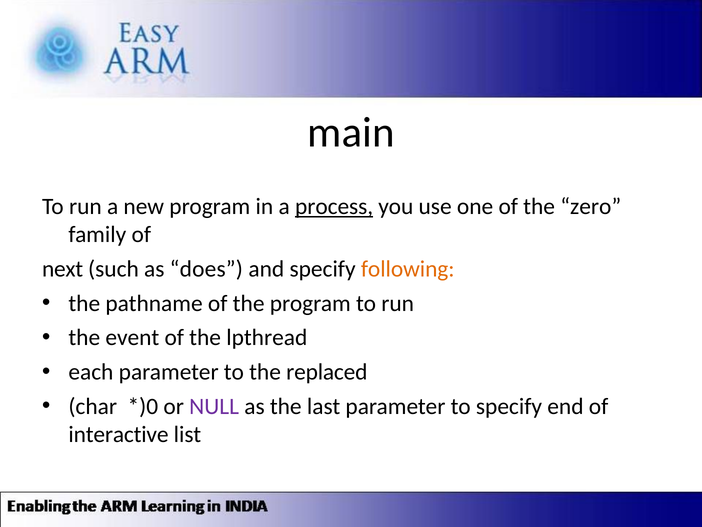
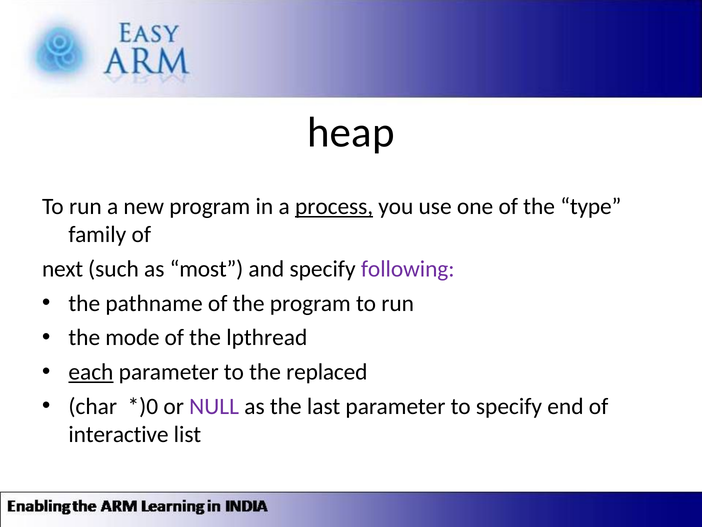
main: main -> heap
zero: zero -> type
does: does -> most
following colour: orange -> purple
event: event -> mode
each underline: none -> present
